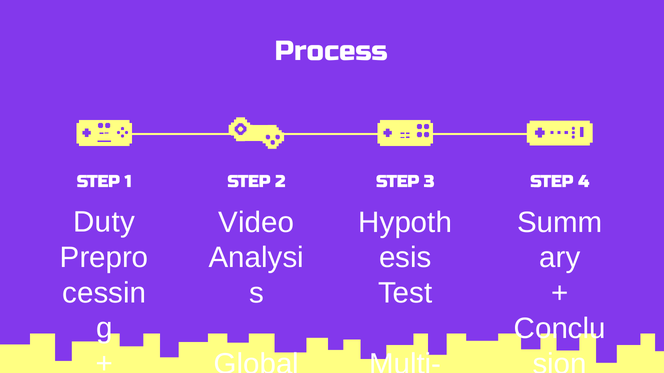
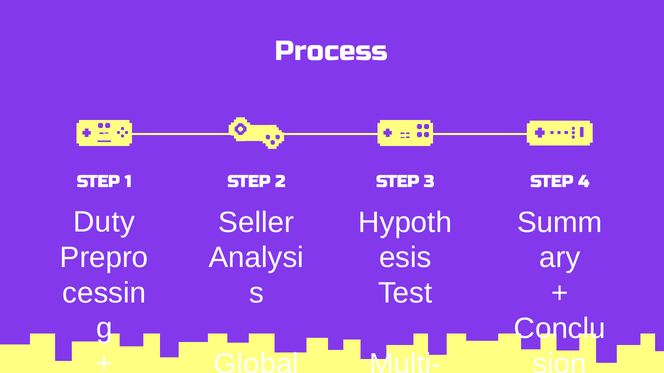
Video: Video -> Seller
